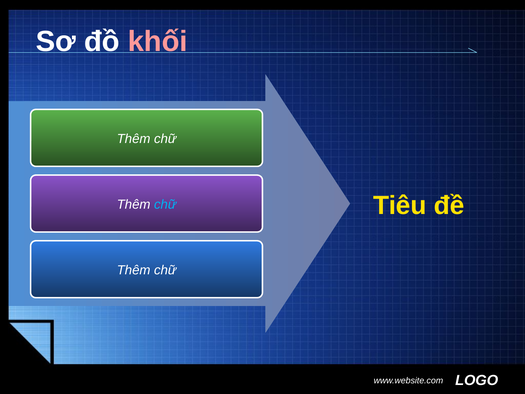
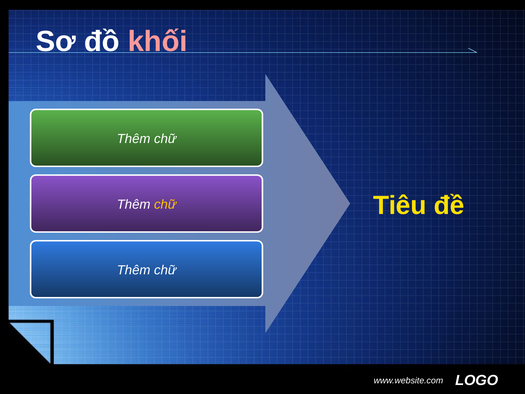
chữ at (165, 204) colour: light blue -> yellow
